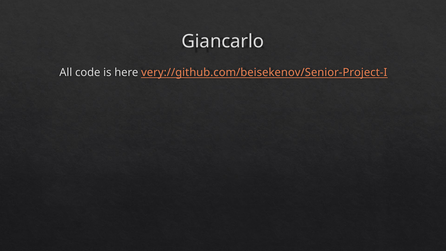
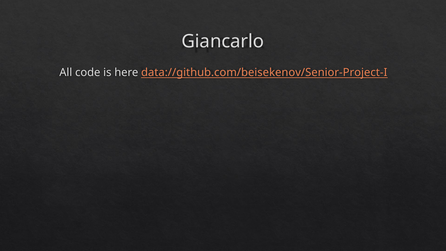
very://github.com/beisekenov/Senior-Project-I: very://github.com/beisekenov/Senior-Project-I -> data://github.com/beisekenov/Senior-Project-I
